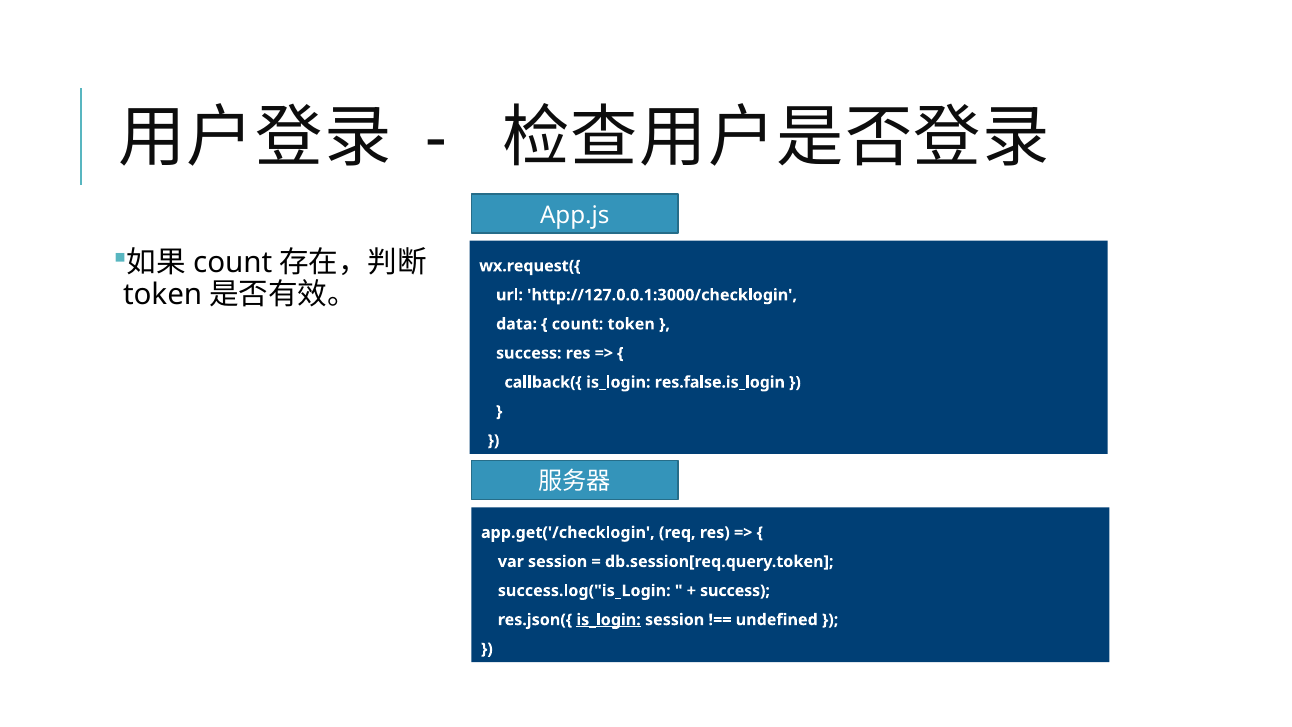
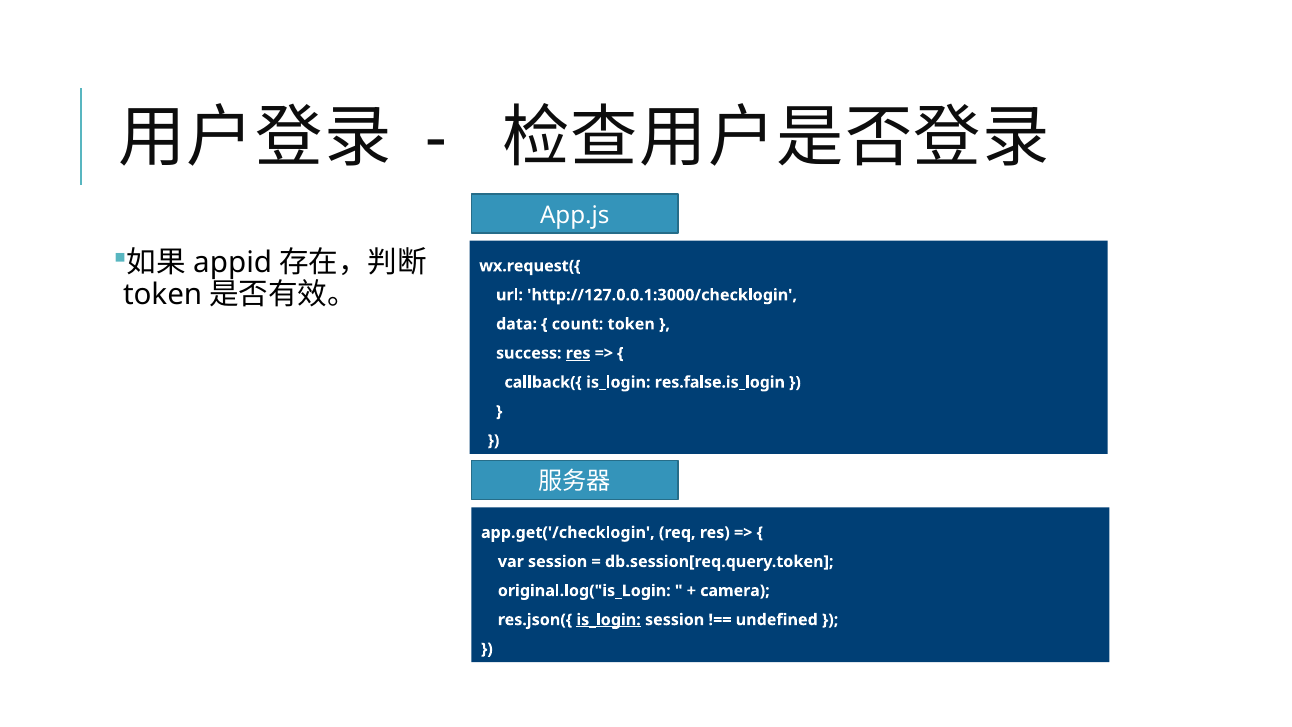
count at (233, 263): count -> appid
res at (578, 353) underline: none -> present
success.log("is_Login: success.log("is_Login -> original.log("is_Login
success at (735, 591): success -> camera
